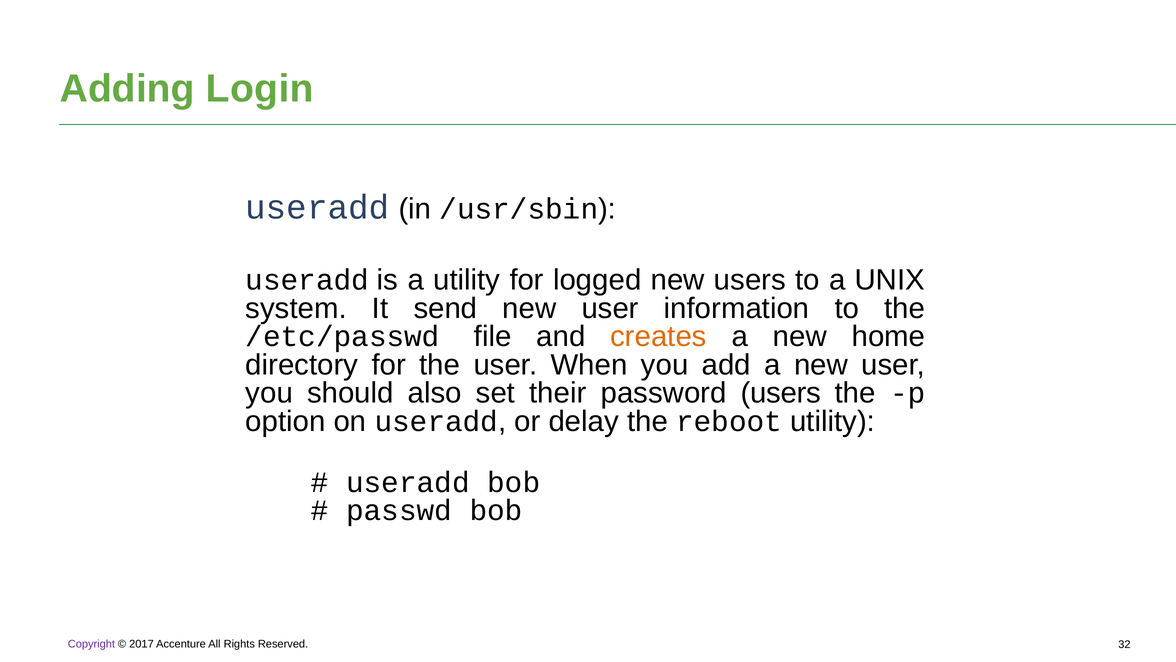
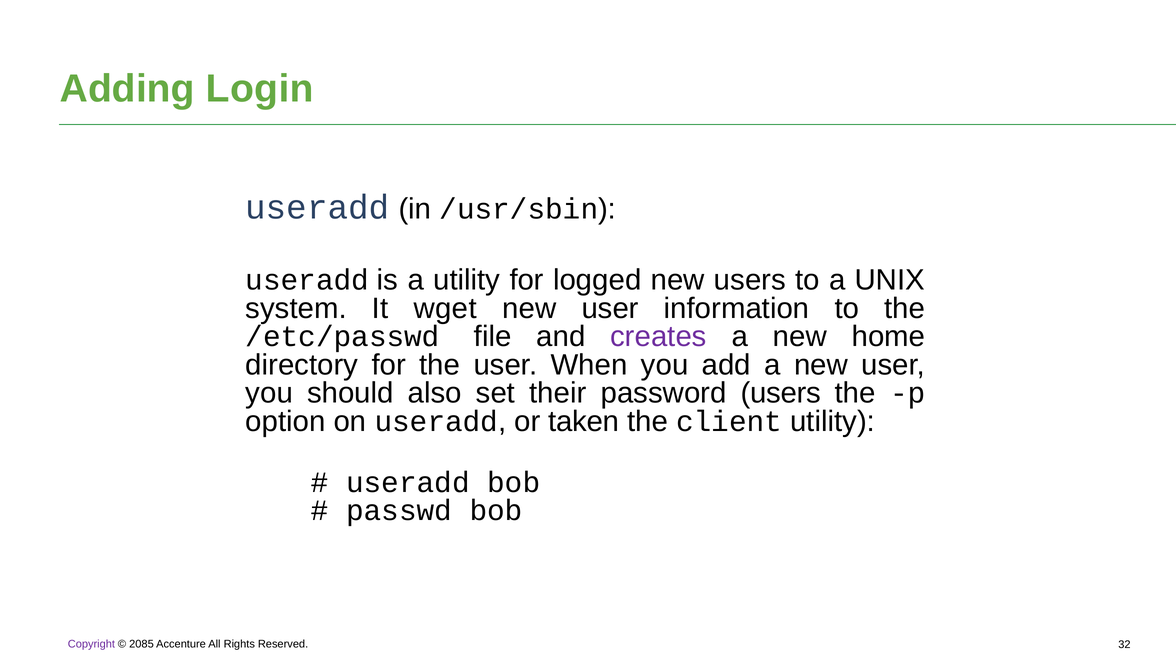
send: send -> wget
creates colour: orange -> purple
delay: delay -> taken
reboot: reboot -> client
2017: 2017 -> 2085
